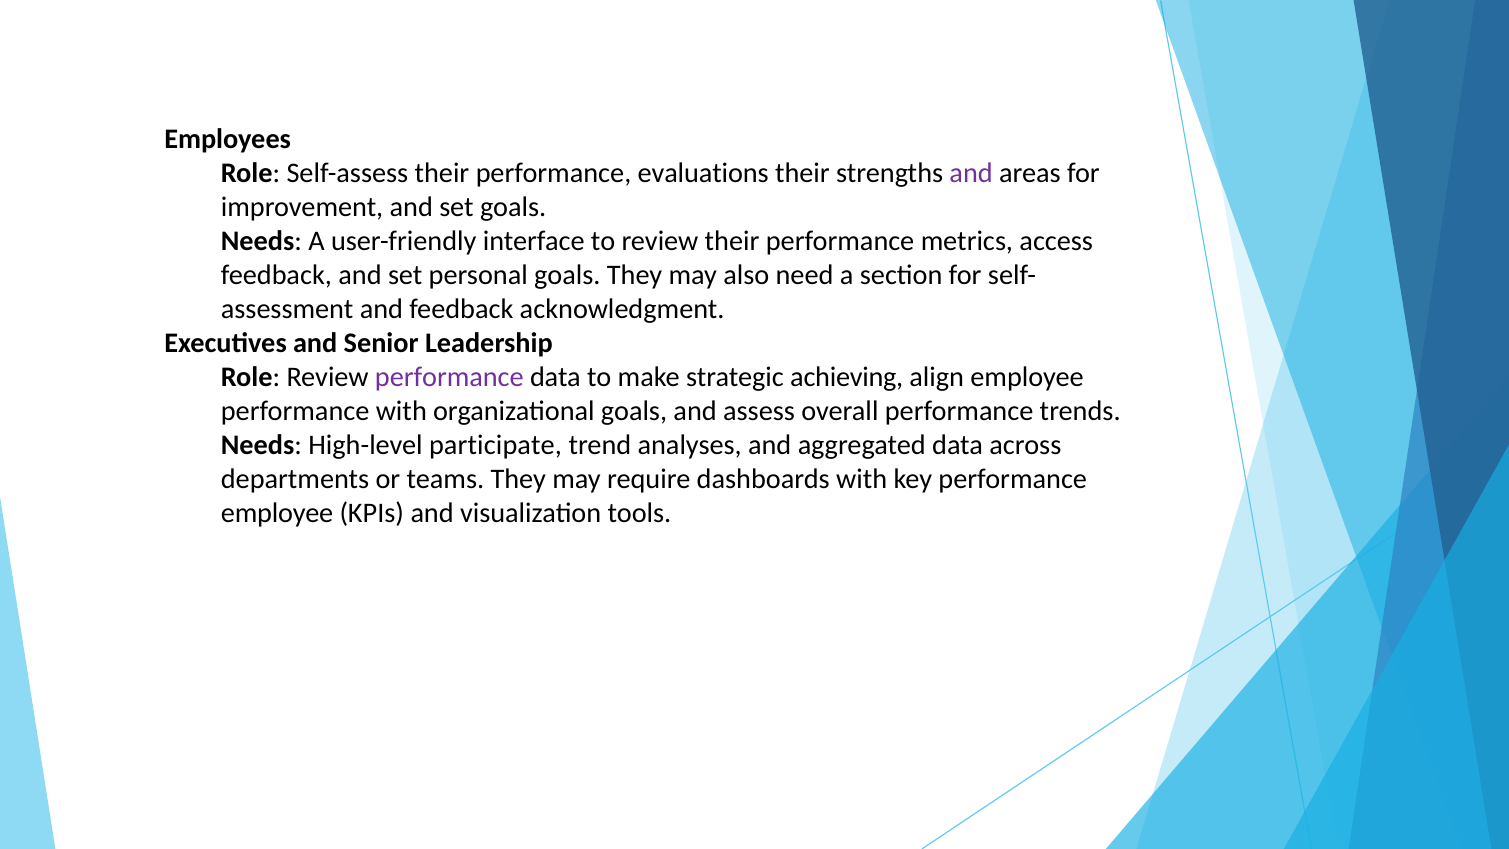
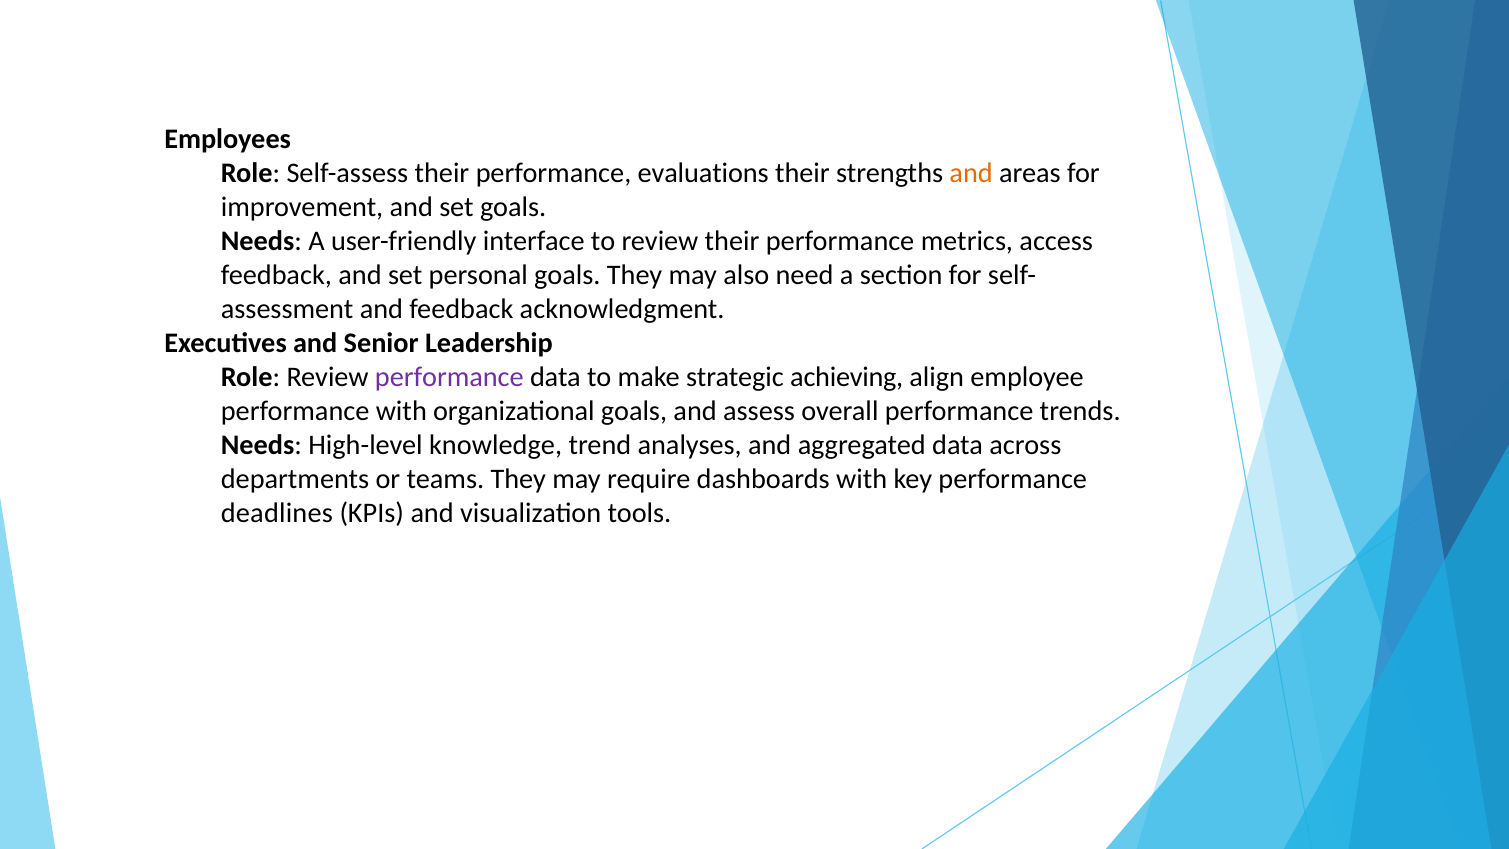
and at (971, 173) colour: purple -> orange
participate: participate -> knowledge
employee at (277, 513): employee -> deadlines
